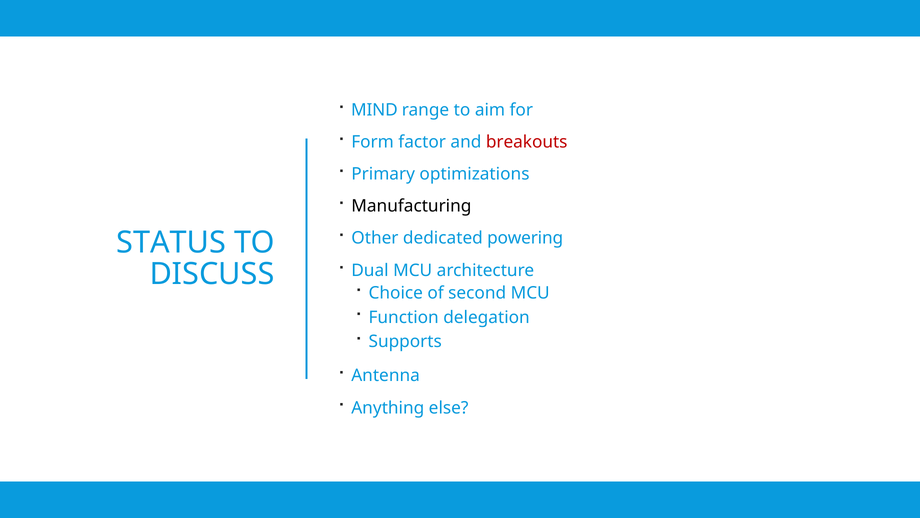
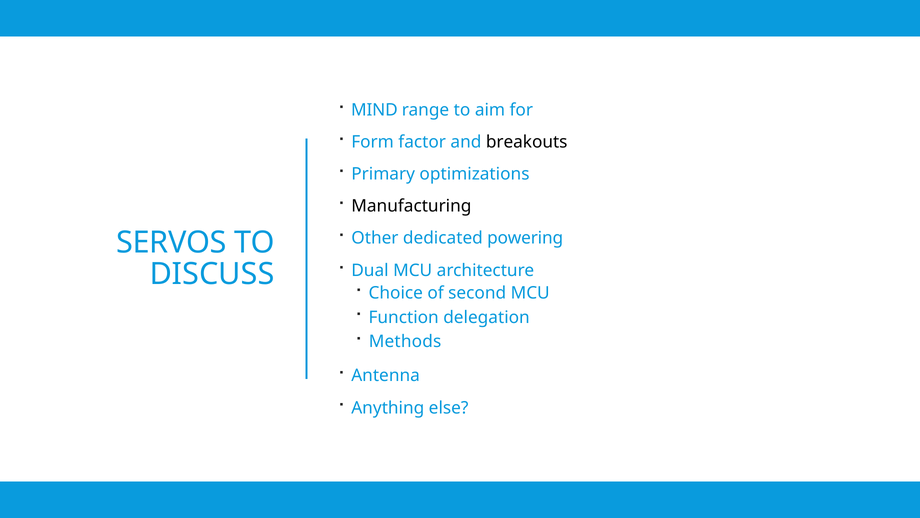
breakouts colour: red -> black
STATUS: STATUS -> SERVOS
Supports: Supports -> Methods
